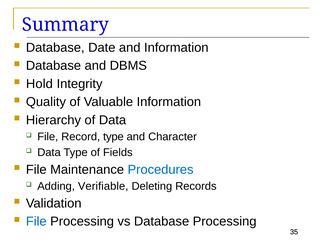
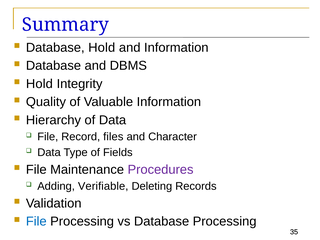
Database Date: Date -> Hold
Record type: type -> files
Procedures colour: blue -> purple
